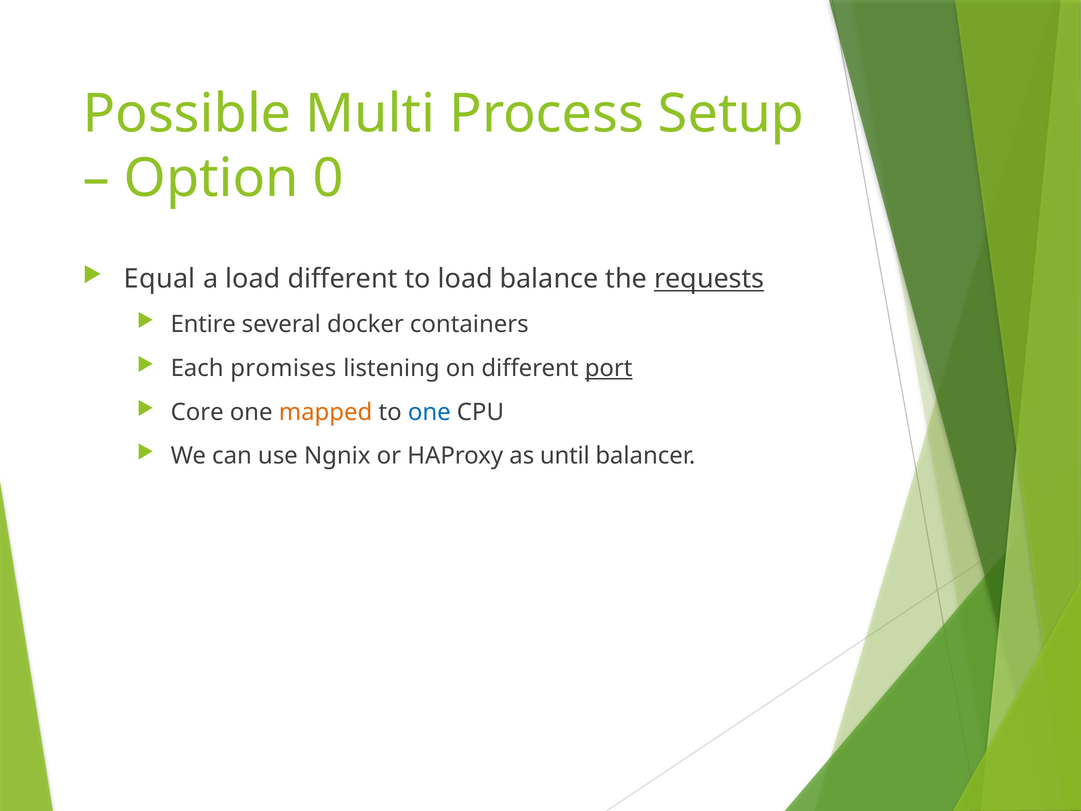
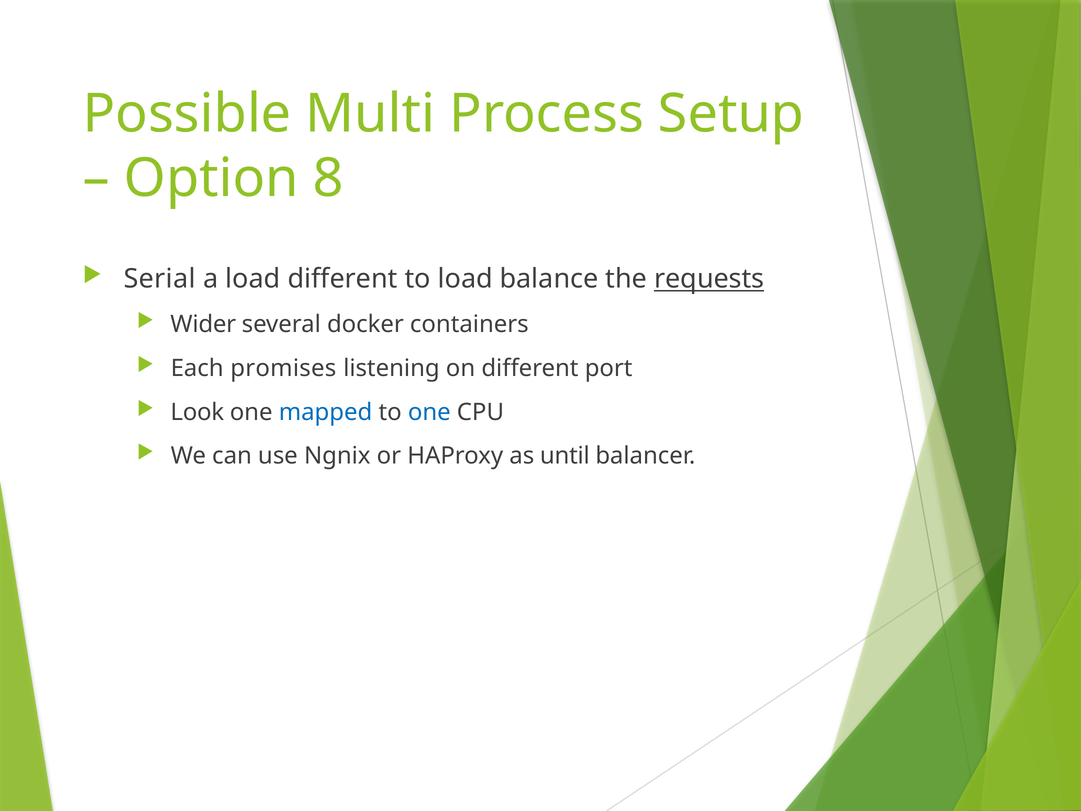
0: 0 -> 8
Equal: Equal -> Serial
Entire: Entire -> Wider
port underline: present -> none
Core: Core -> Look
mapped colour: orange -> blue
